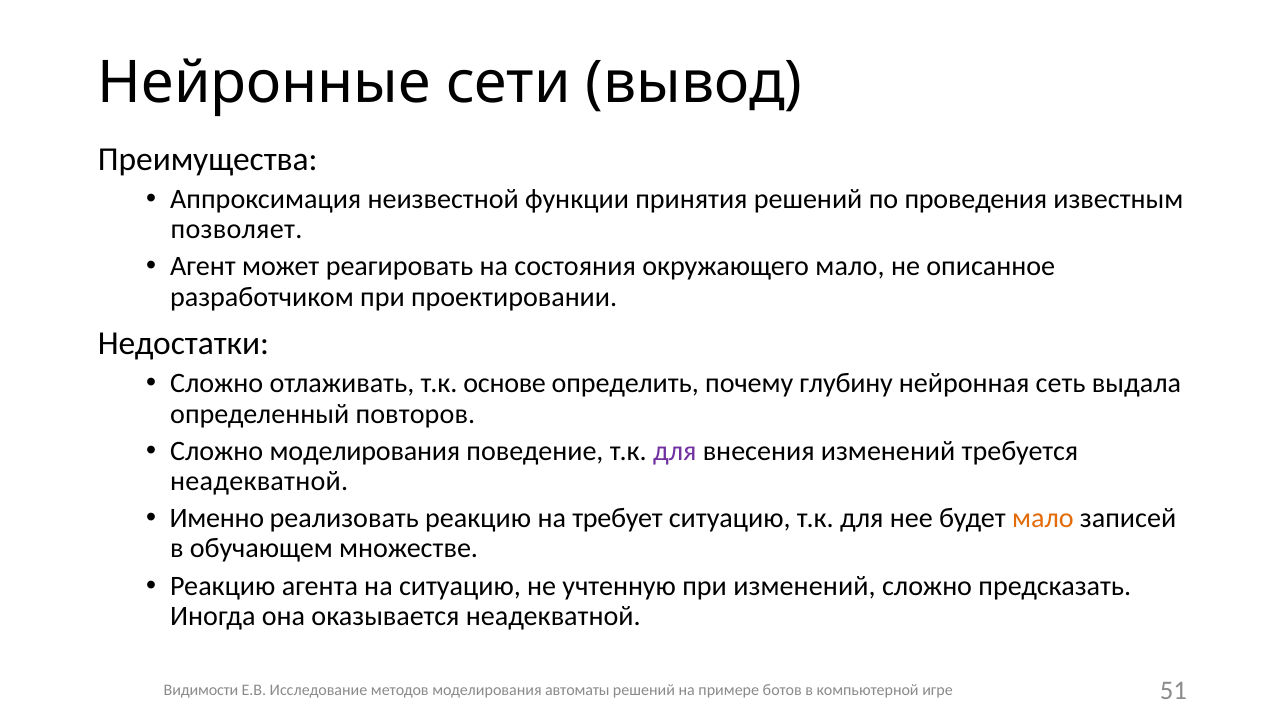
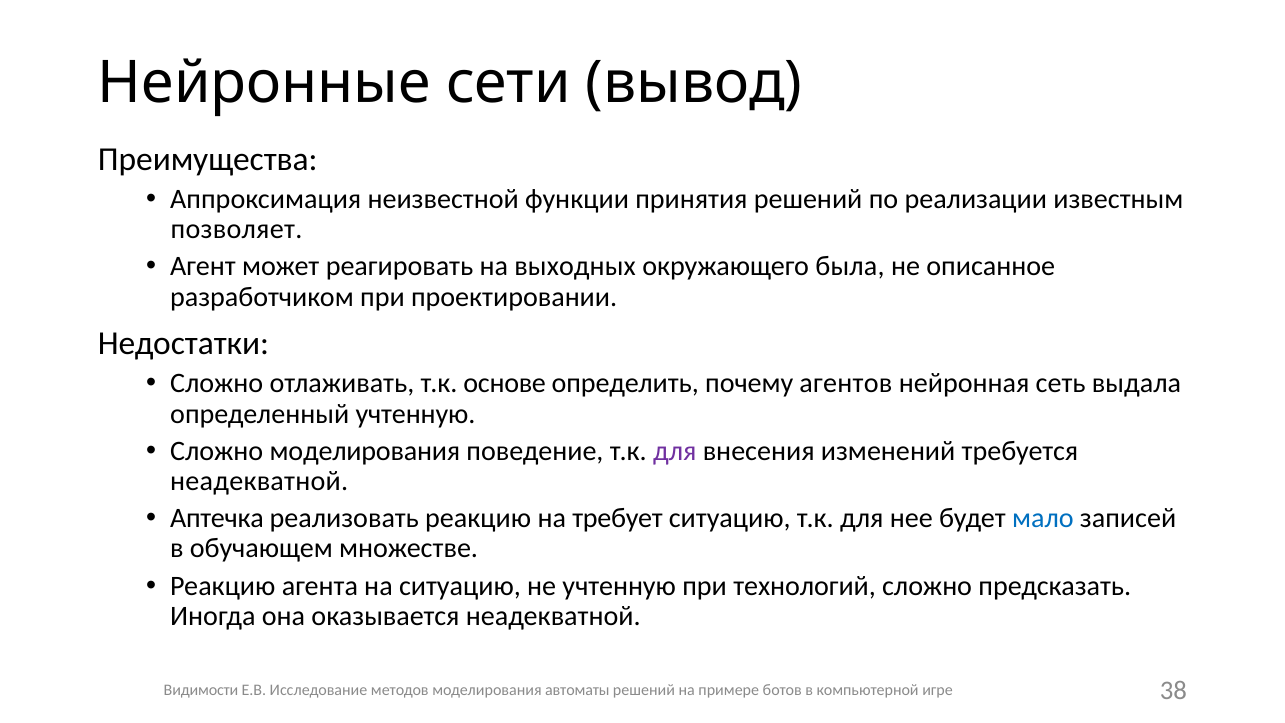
проведения: проведения -> реализации
состояния: состояния -> выходных
окружающего мало: мало -> была
глубину: глубину -> агентов
определенный повторов: повторов -> учтенную
Именно: Именно -> Аптечка
мало at (1043, 518) colour: orange -> blue
при изменений: изменений -> технологий
51: 51 -> 38
